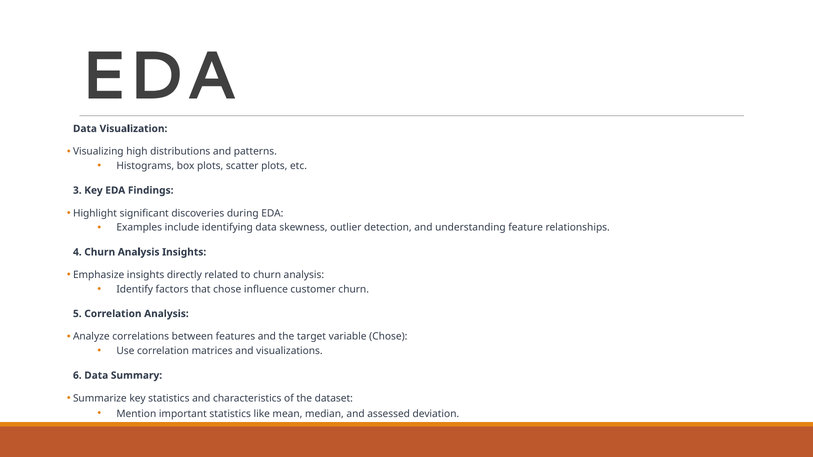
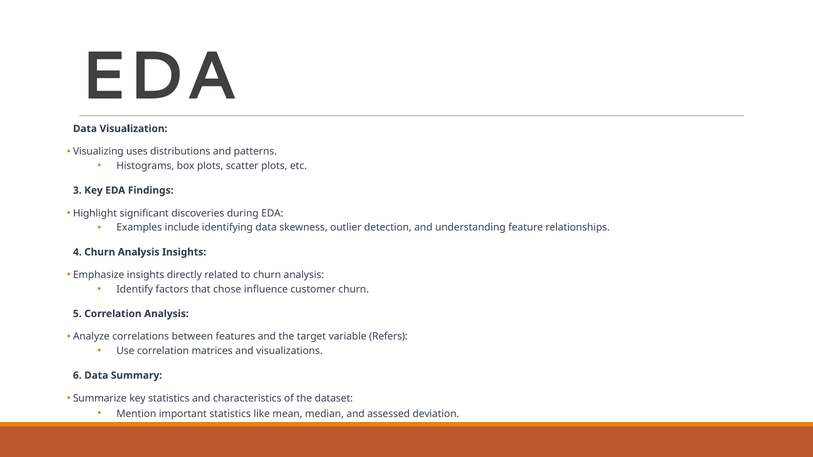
high: high -> uses
variable Chose: Chose -> Refers
